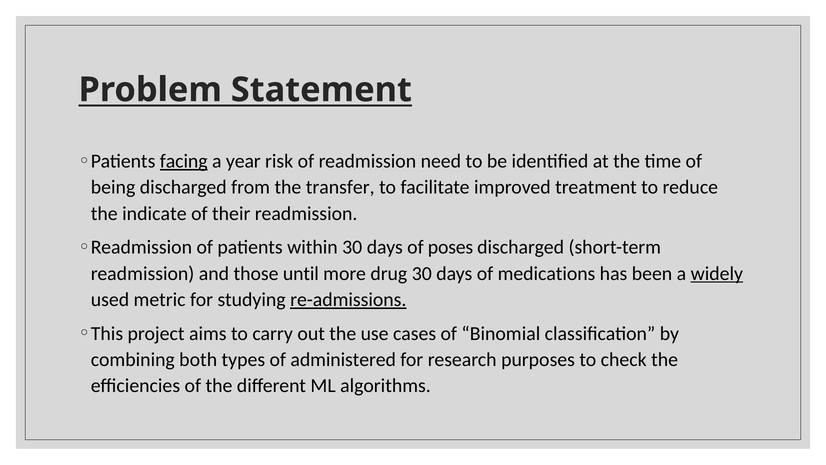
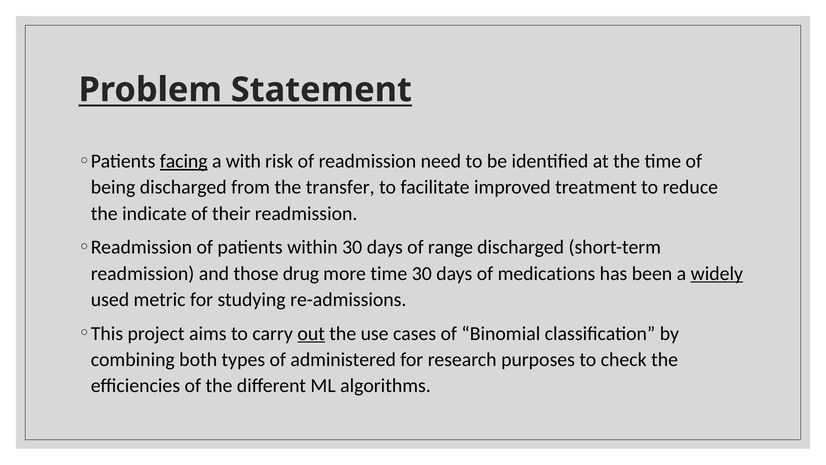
year: year -> with
poses: poses -> range
until: until -> drug
more drug: drug -> time
re-admissions underline: present -> none
out underline: none -> present
